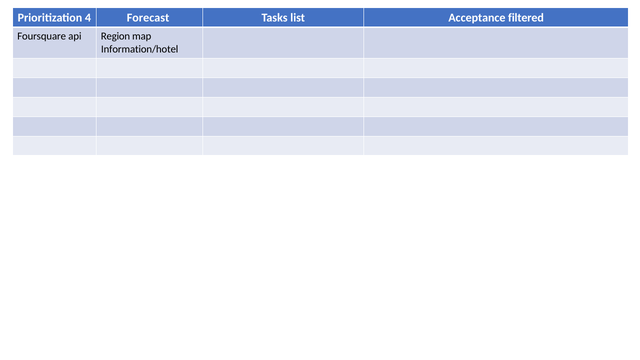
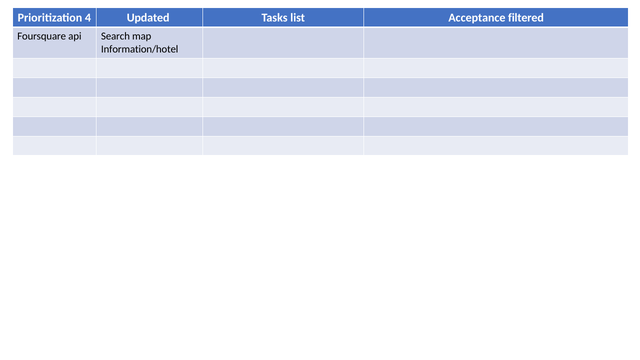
Forecast: Forecast -> Updated
Region: Region -> Search
